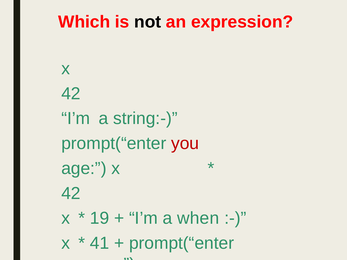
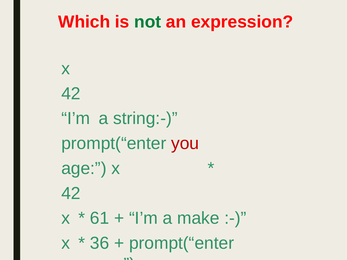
not colour: black -> green
19: 19 -> 61
when: when -> make
41: 41 -> 36
